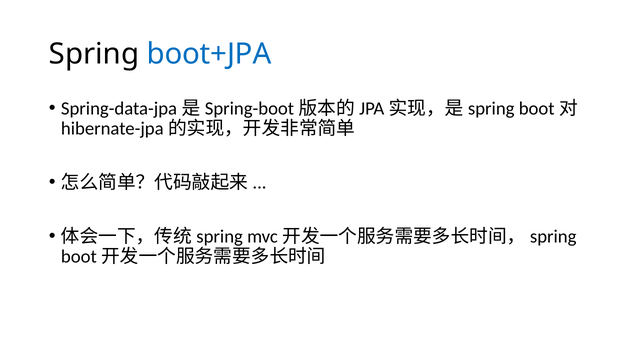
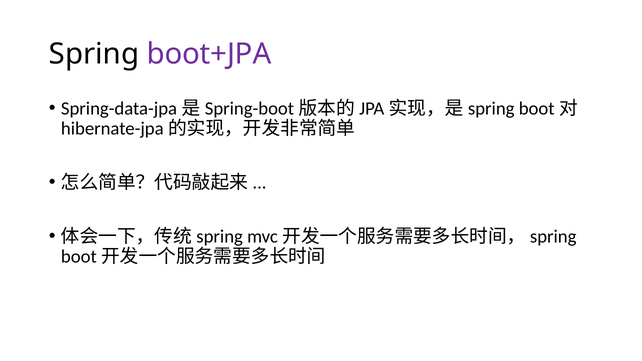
boot+JPA colour: blue -> purple
